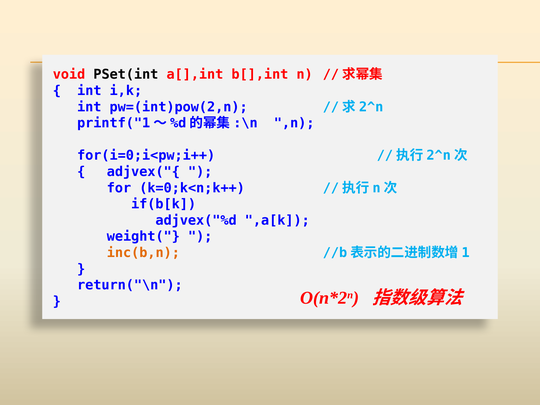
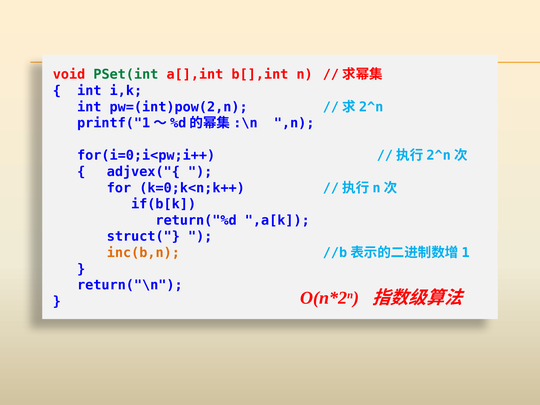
PSet(int colour: black -> green
adjvex("%d: adjvex("%d -> return("%d
weight(: weight( -> struct(
